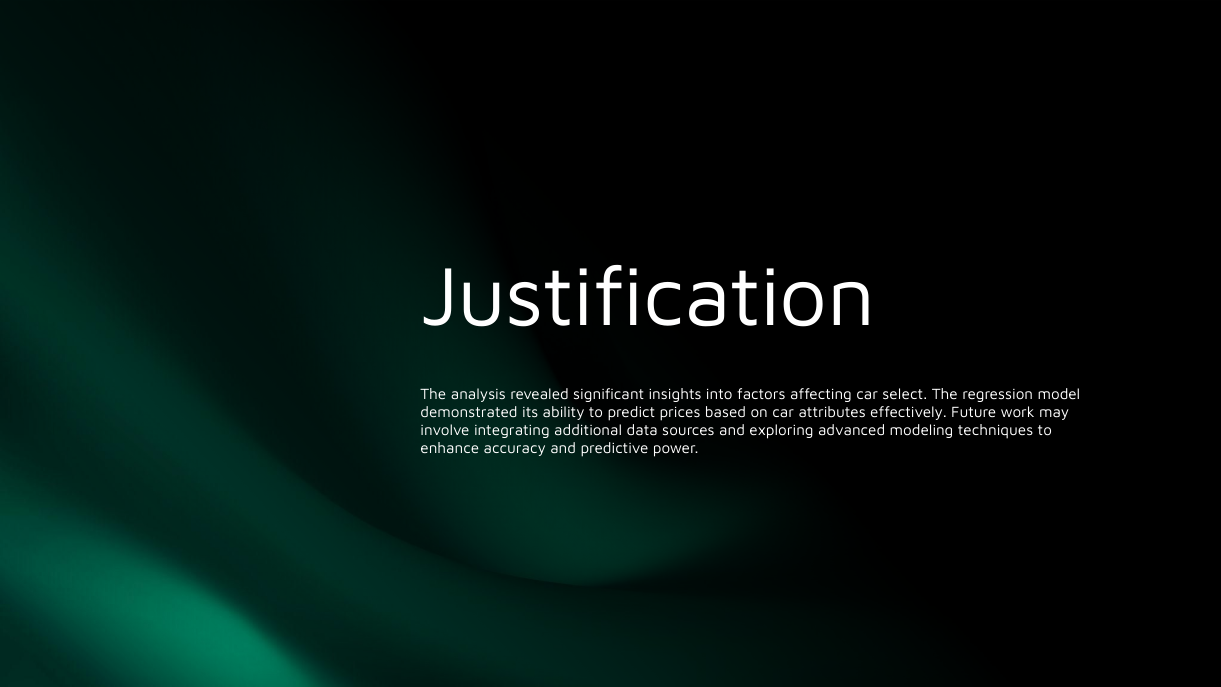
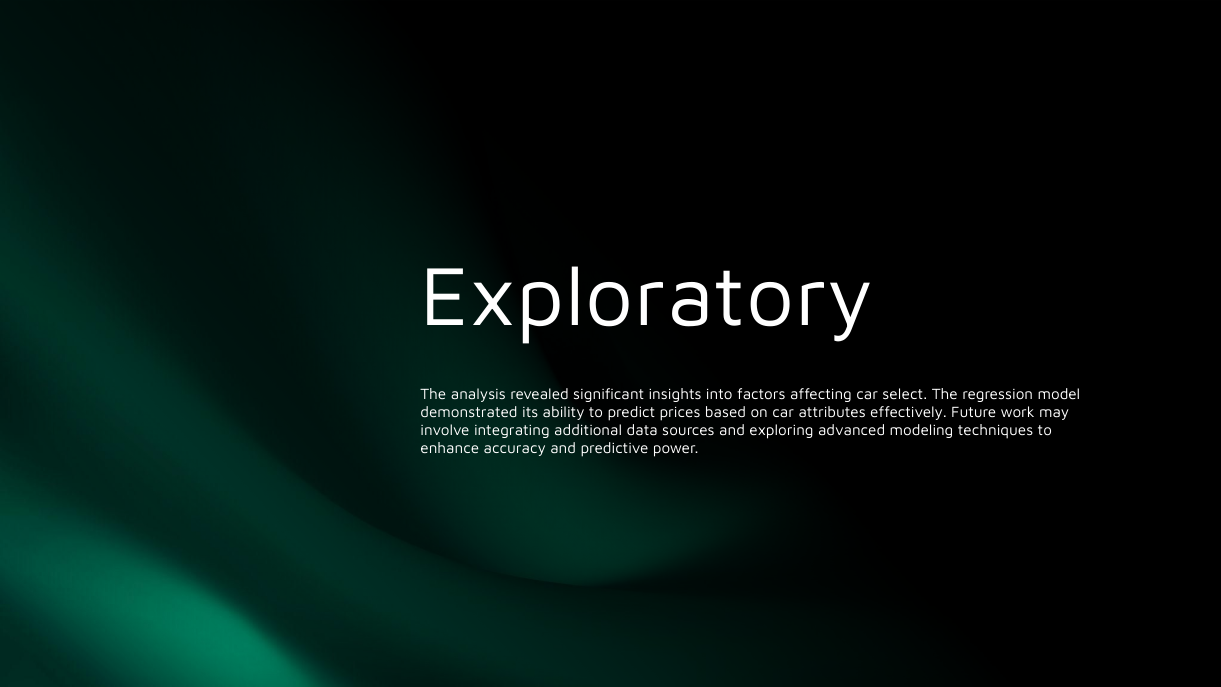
Justification: Justification -> Exploratory
